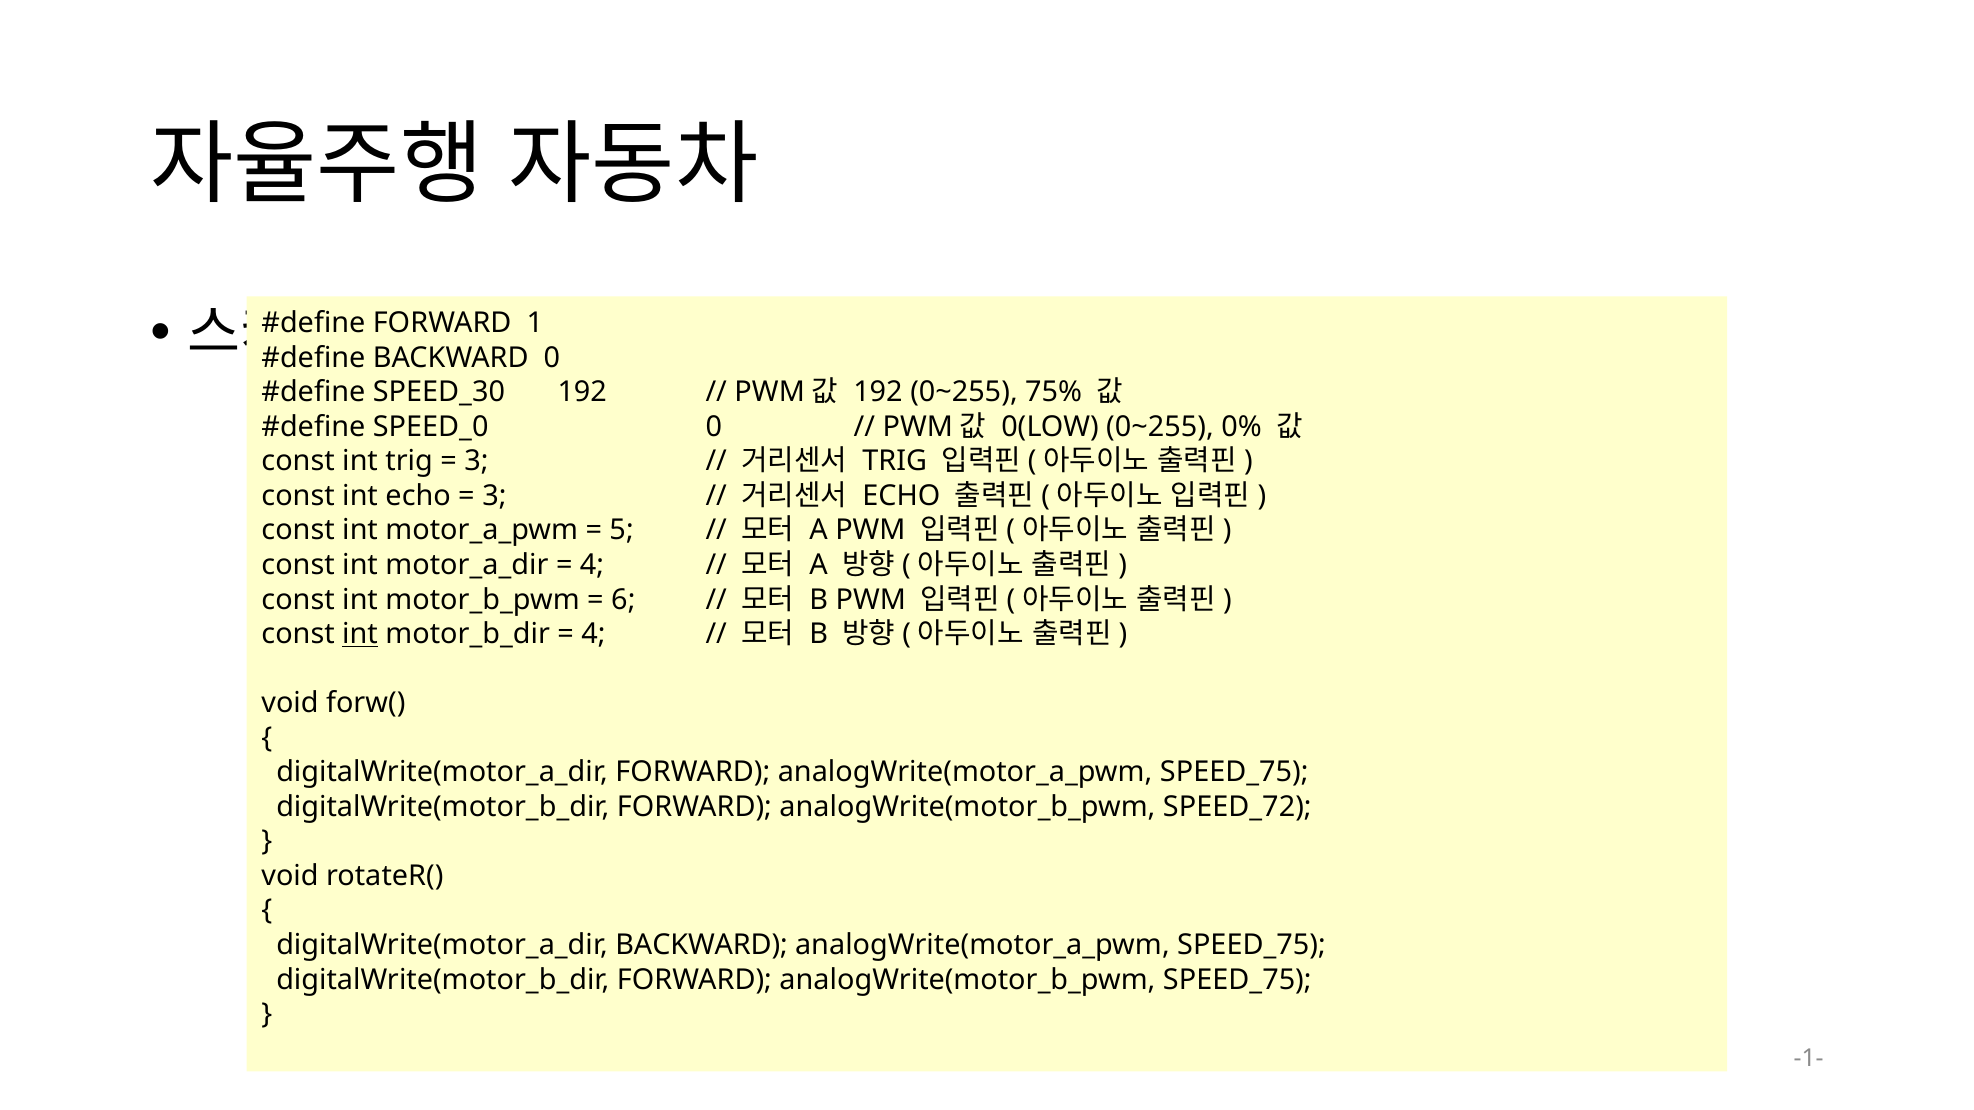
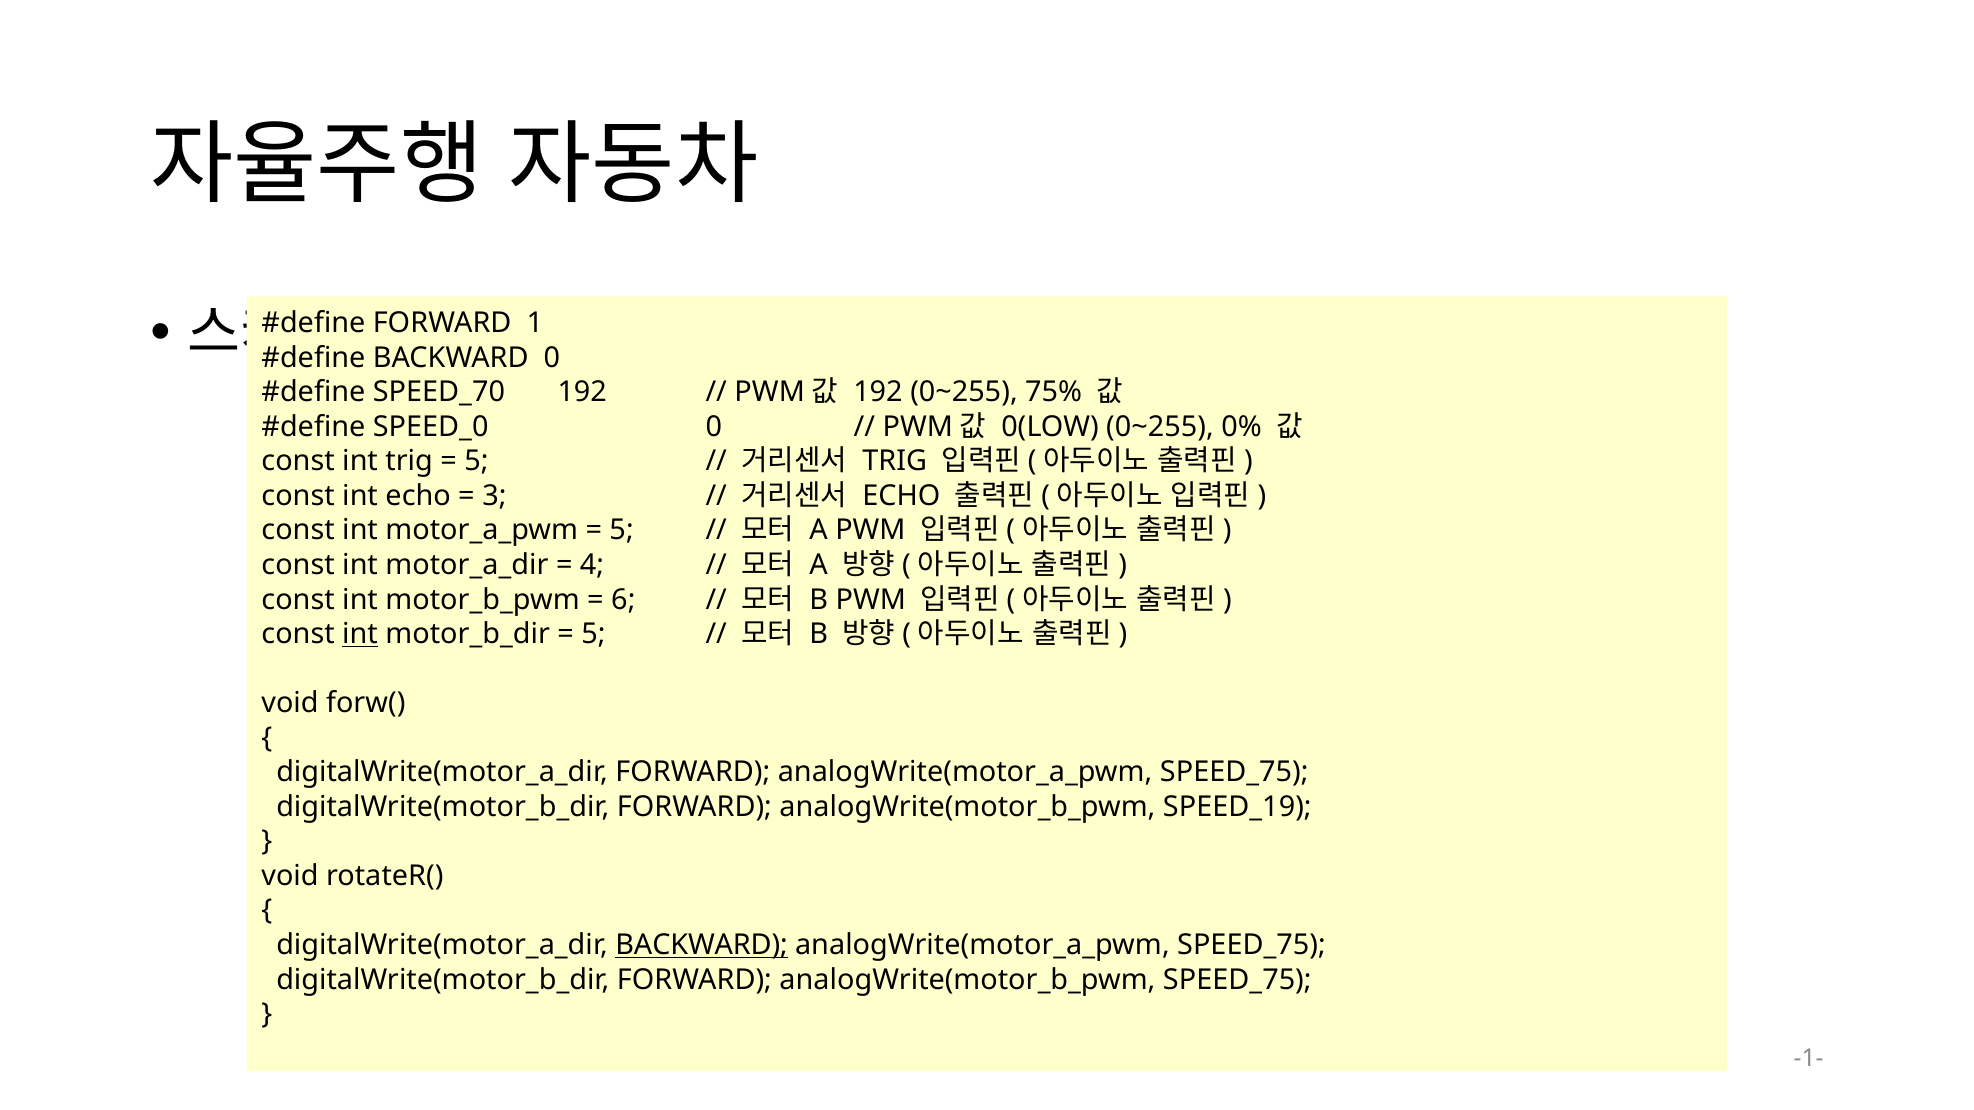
SPEED_30: SPEED_30 -> SPEED_70
3 at (476, 461): 3 -> 5
4 at (594, 634): 4 -> 5
SPEED_72: SPEED_72 -> SPEED_19
BACKWARD at (702, 945) underline: none -> present
